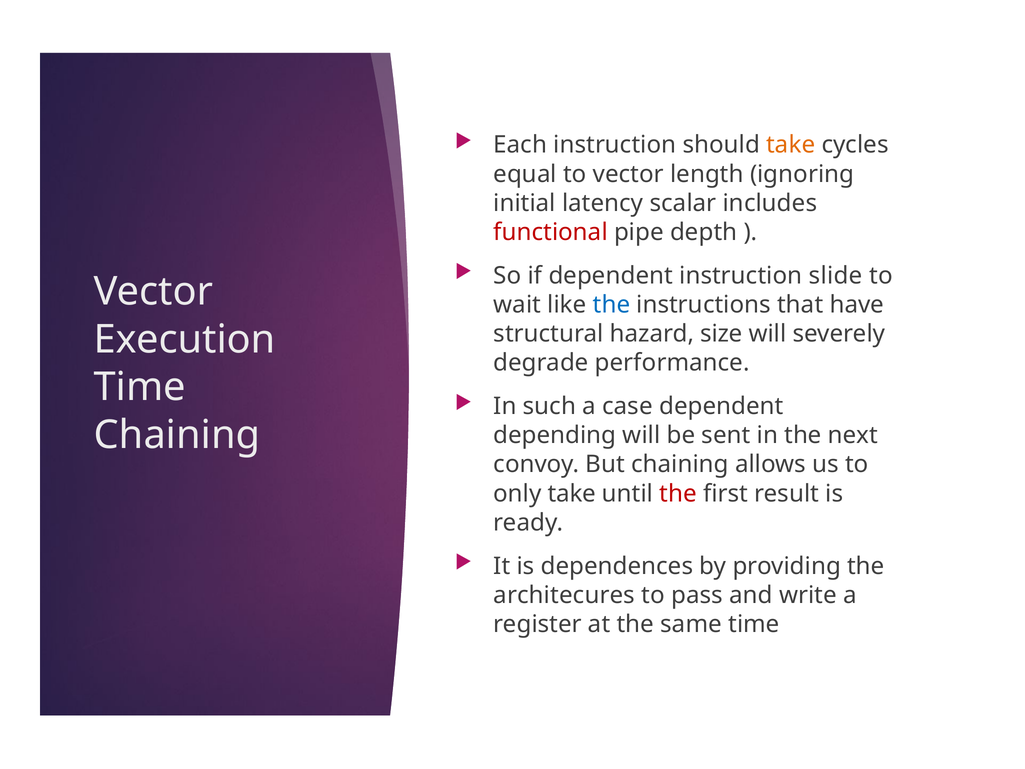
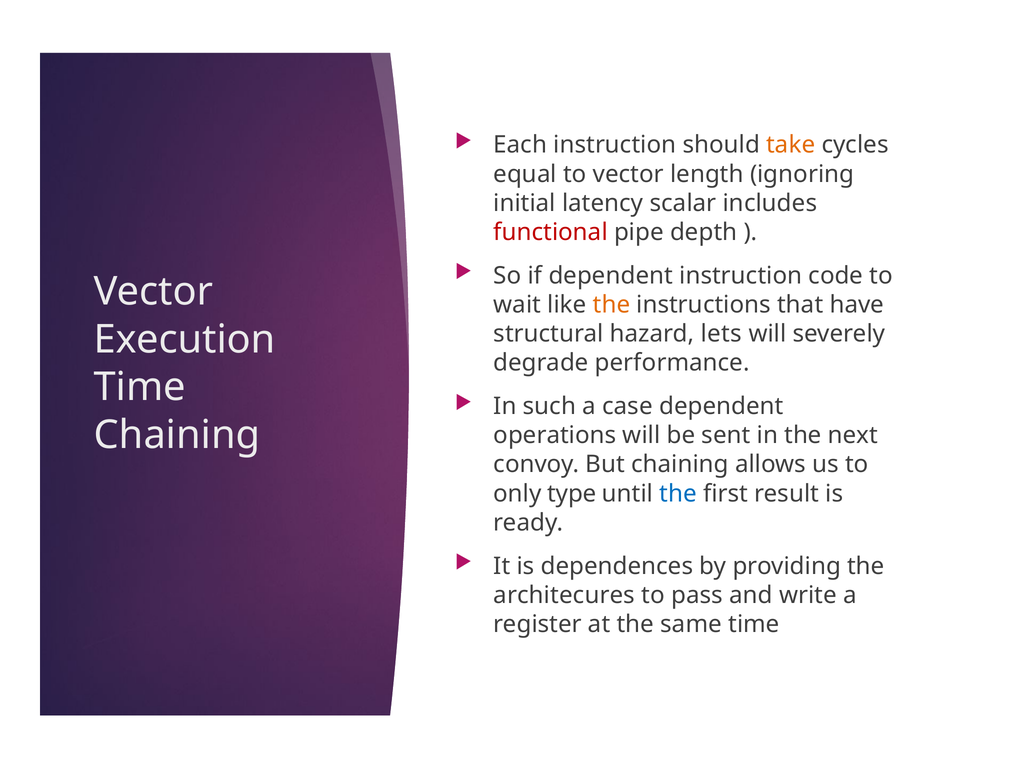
slide: slide -> code
the at (611, 305) colour: blue -> orange
size: size -> lets
depending: depending -> operations
only take: take -> type
the at (678, 493) colour: red -> blue
